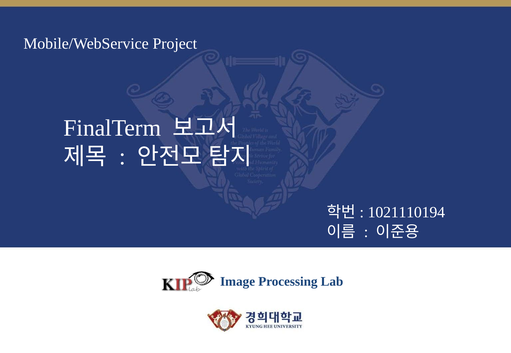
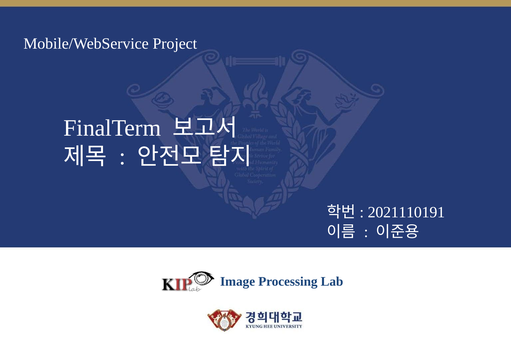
1021110194: 1021110194 -> 2021110191
